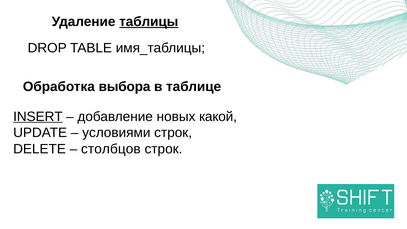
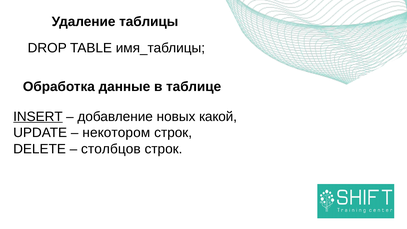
таблицы underline: present -> none
выбора: выбора -> данные
условиями: условиями -> некотором
